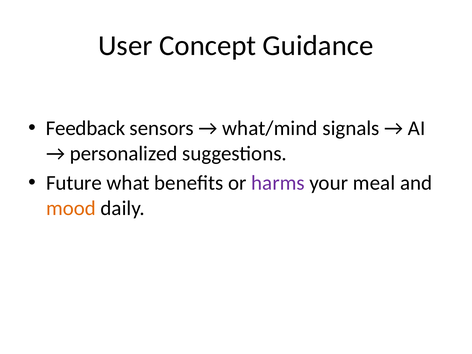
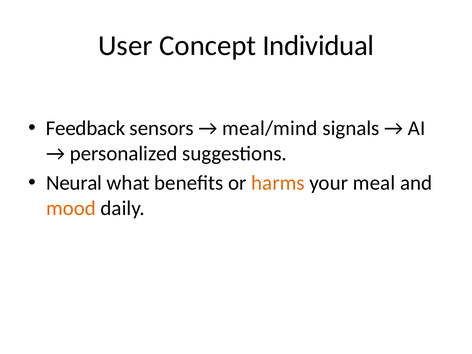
Guidance: Guidance -> Individual
what/mind: what/mind -> meal/mind
Future: Future -> Neural
harms colour: purple -> orange
